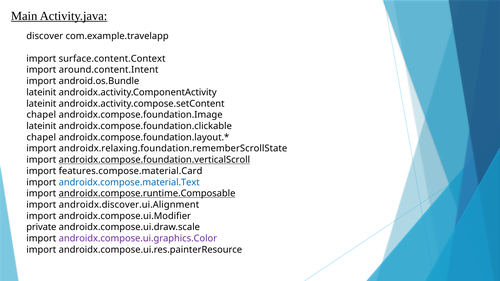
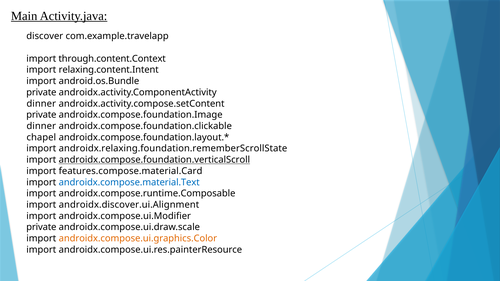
surface.content.Context: surface.content.Context -> through.content.Context
around.content.Intent: around.content.Intent -> relaxing.content.Intent
lateinit at (41, 92): lateinit -> private
lateinit at (41, 104): lateinit -> dinner
chapel at (41, 115): chapel -> private
lateinit at (41, 126): lateinit -> dinner
androidx.compose.runtime.Composable underline: present -> none
androidx.compose.ui.graphics.Color colour: purple -> orange
